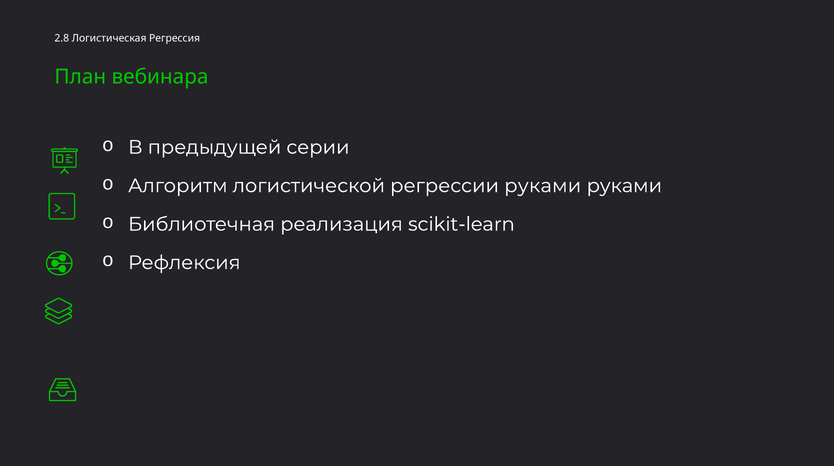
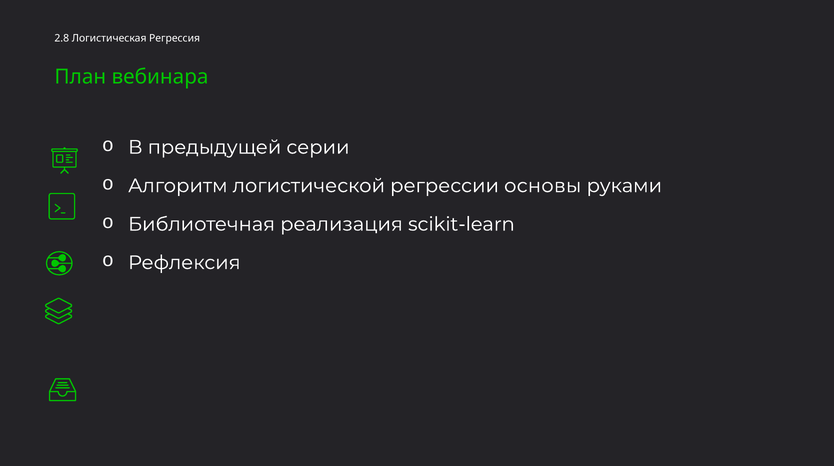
регрессии руками: руками -> основы
